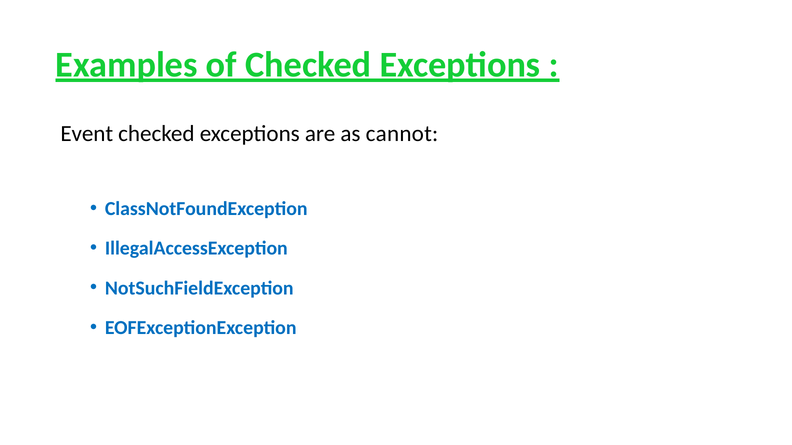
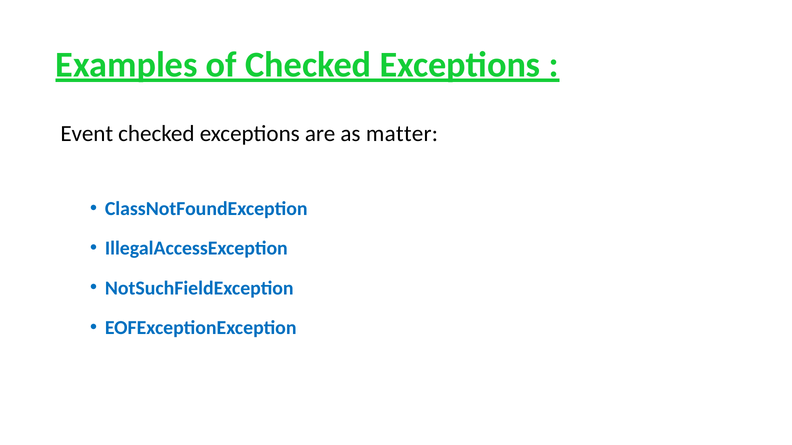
cannot: cannot -> matter
